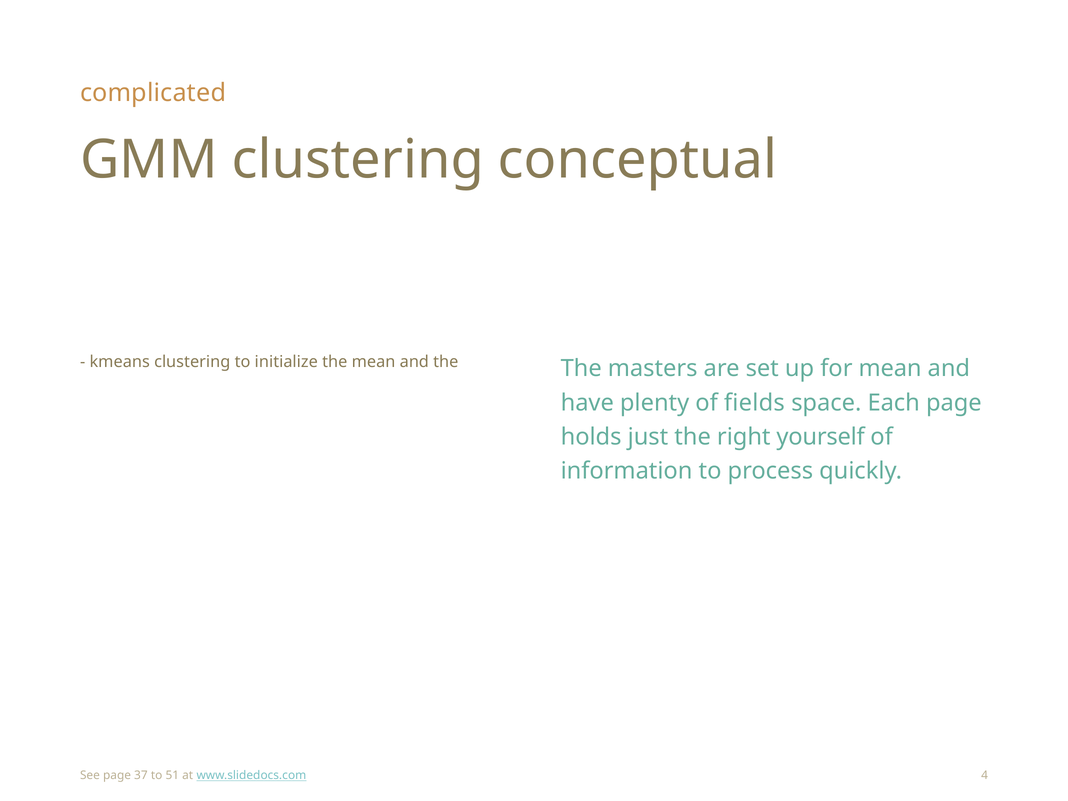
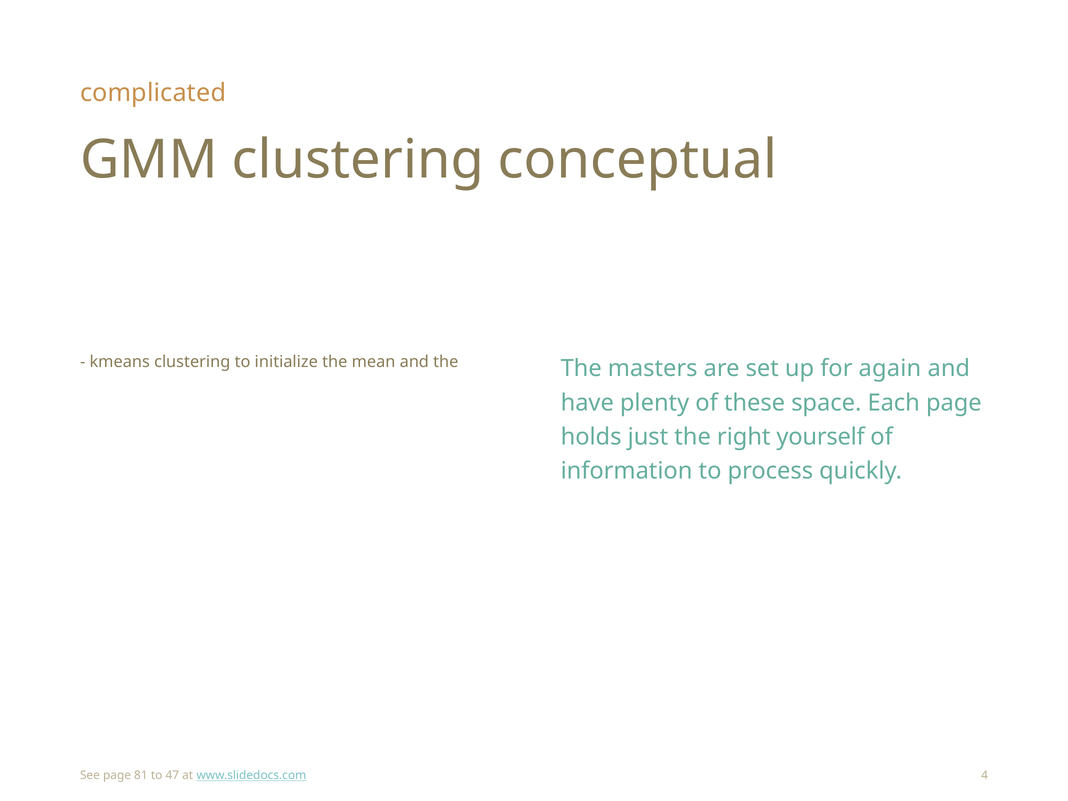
for mean: mean -> again
fields: fields -> these
37: 37 -> 81
51: 51 -> 47
